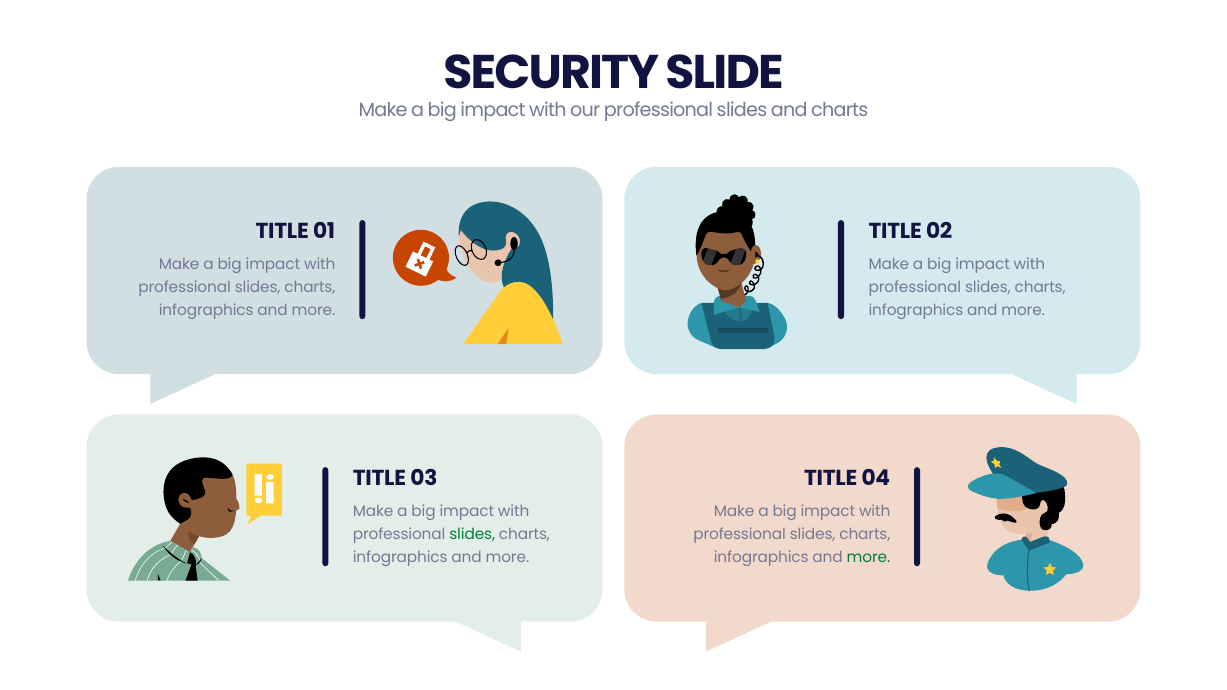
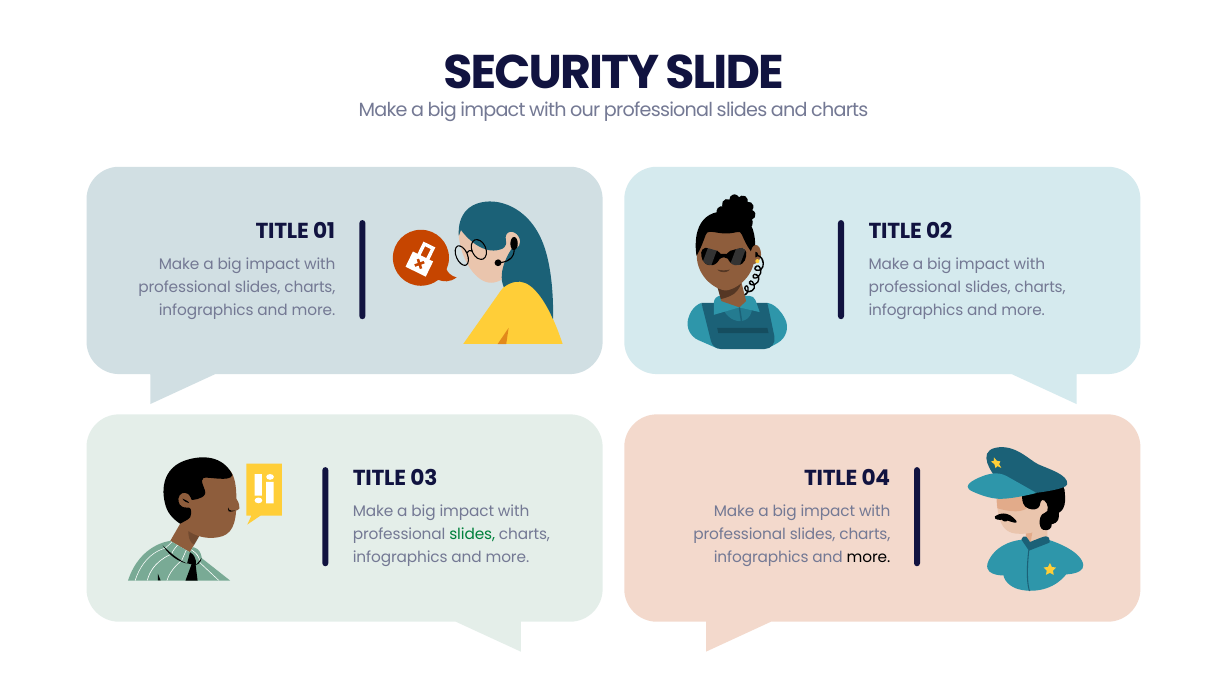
more at (868, 558) colour: green -> black
